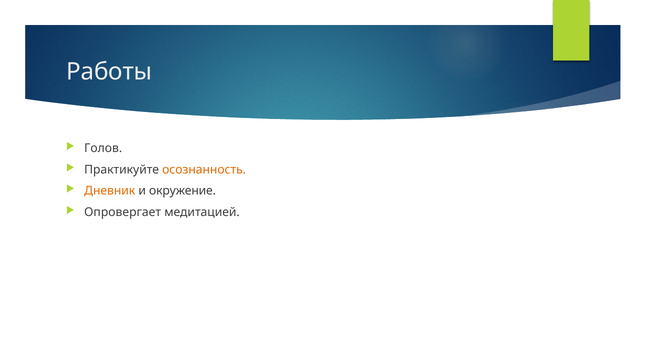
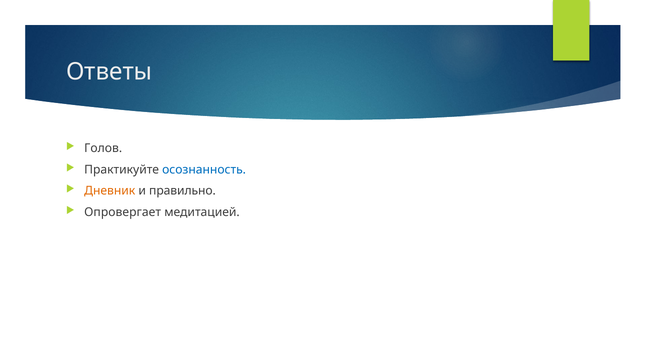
Работы: Работы -> Ответы
осознанность colour: orange -> blue
окружение: окружение -> правильно
